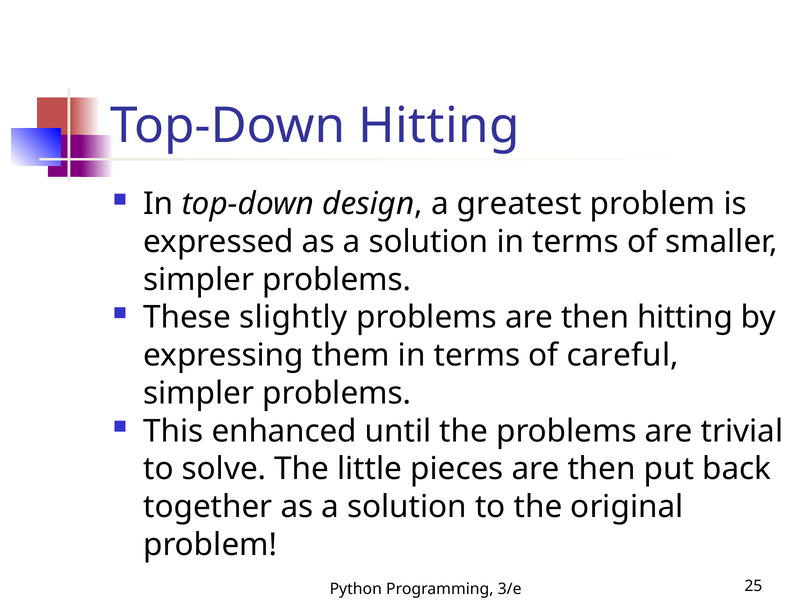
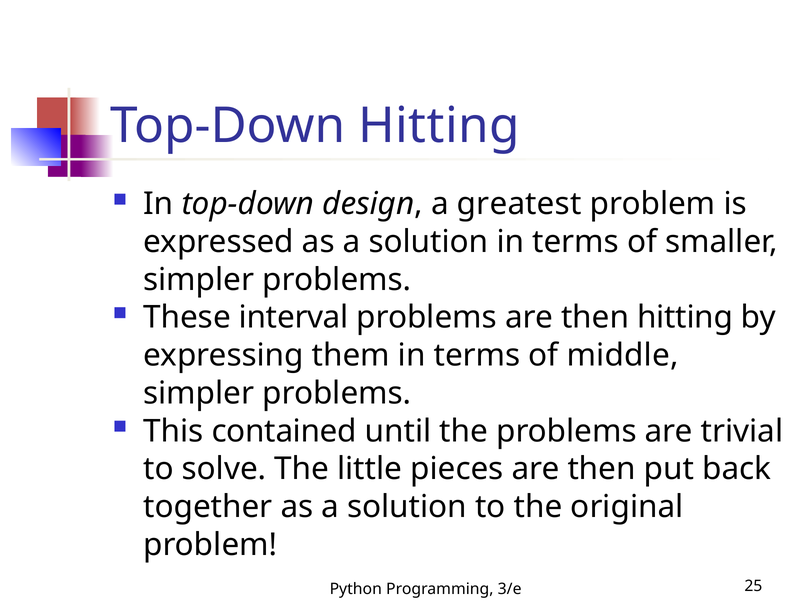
slightly: slightly -> interval
careful: careful -> middle
enhanced: enhanced -> contained
